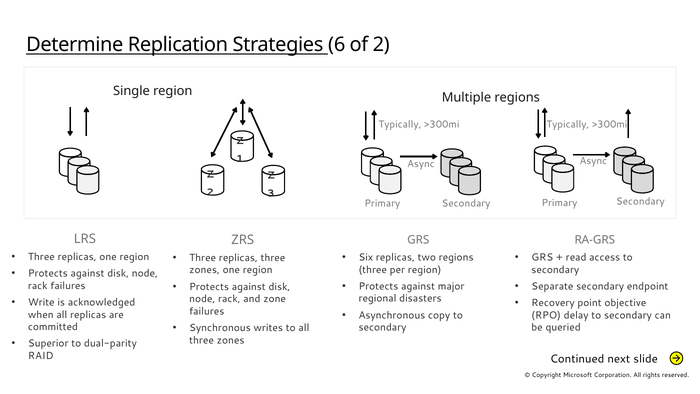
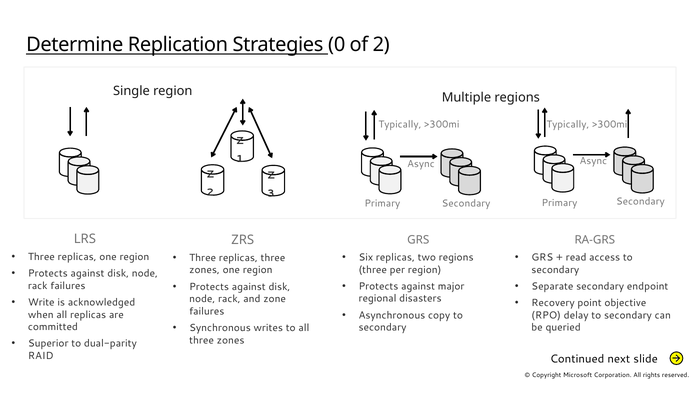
6: 6 -> 0
